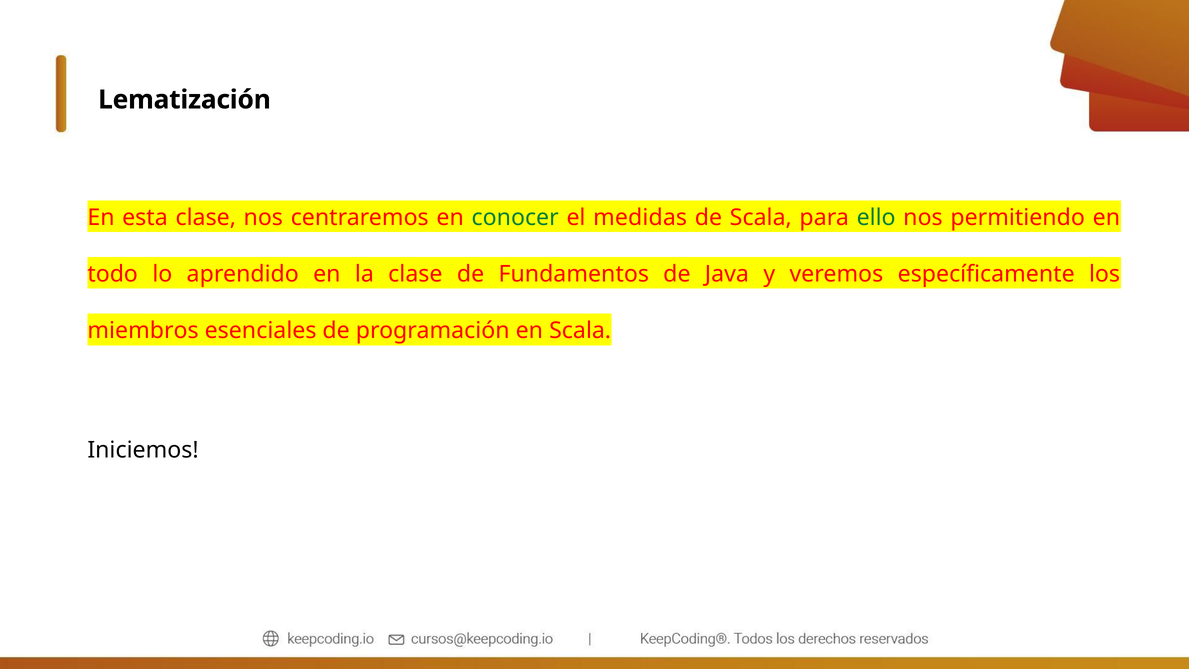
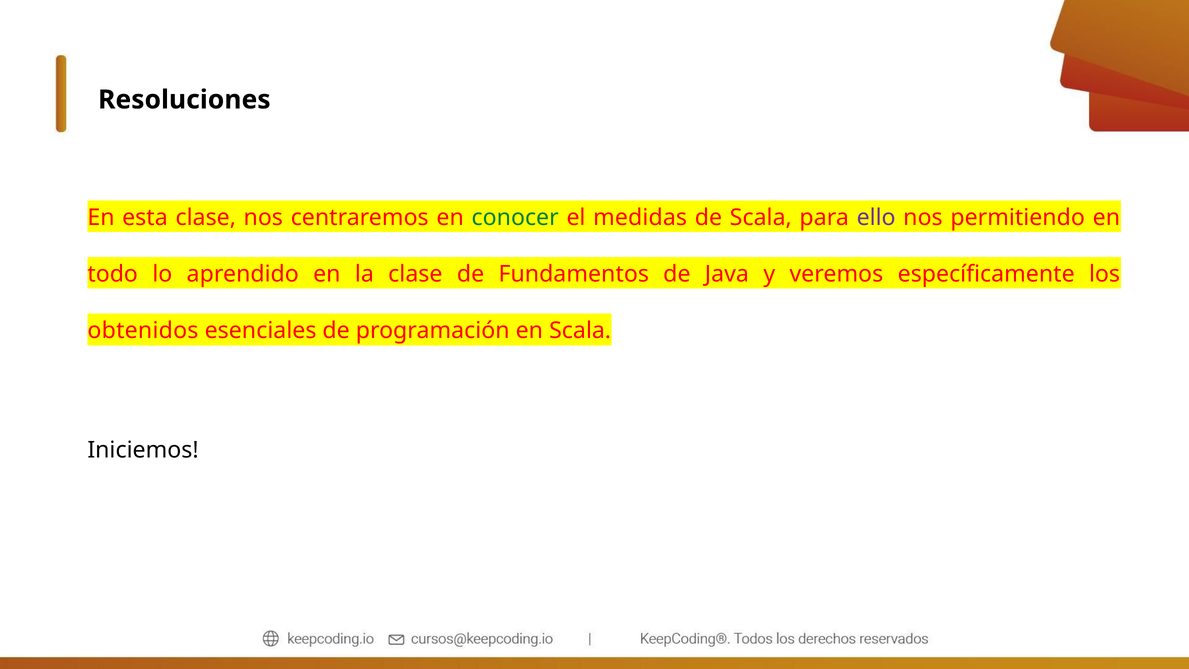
Lematización: Lematización -> Resoluciones
ello colour: green -> purple
miembros: miembros -> obtenidos
